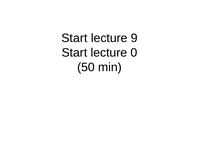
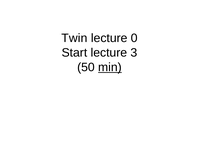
Start at (74, 38): Start -> Twin
9: 9 -> 0
0: 0 -> 3
min underline: none -> present
